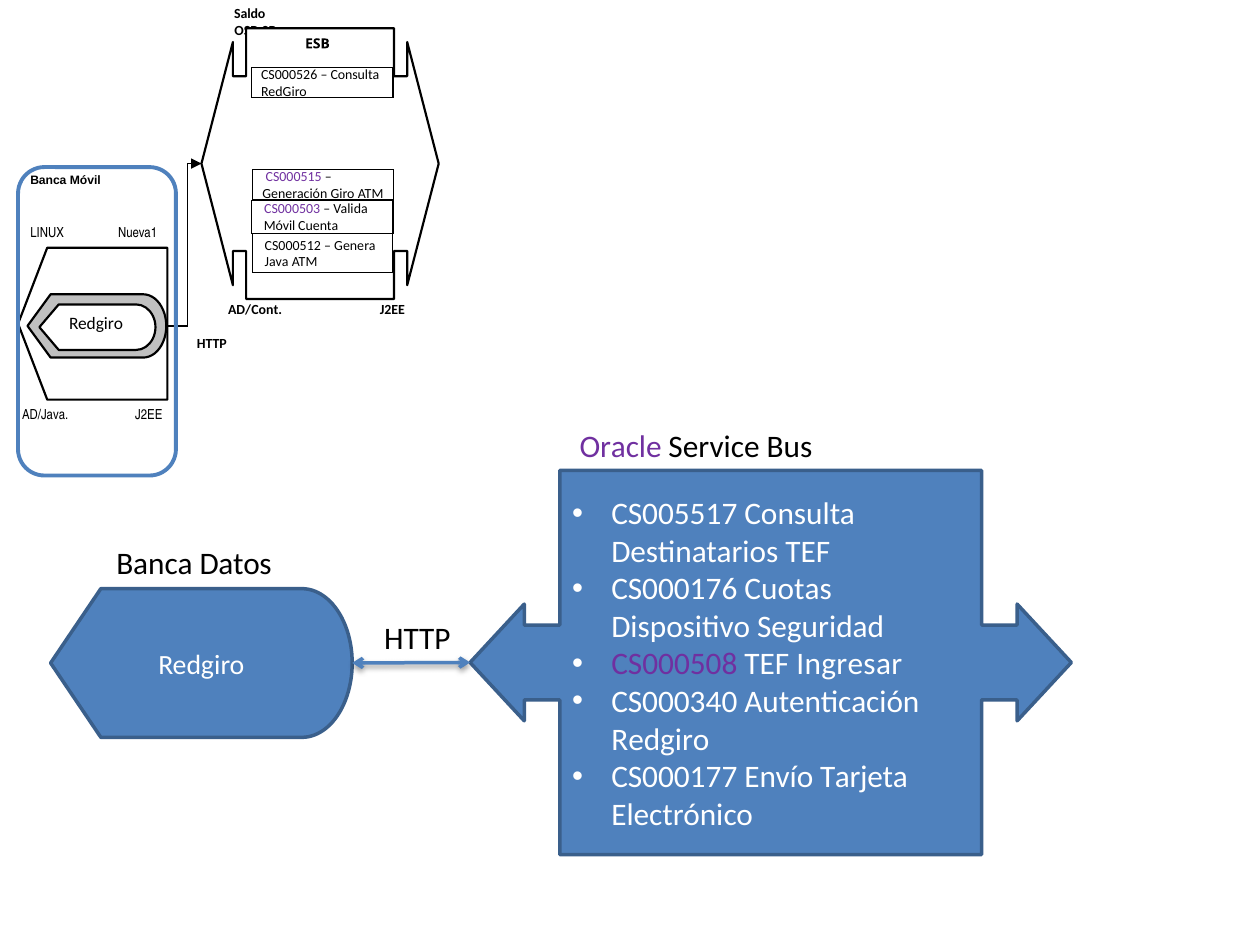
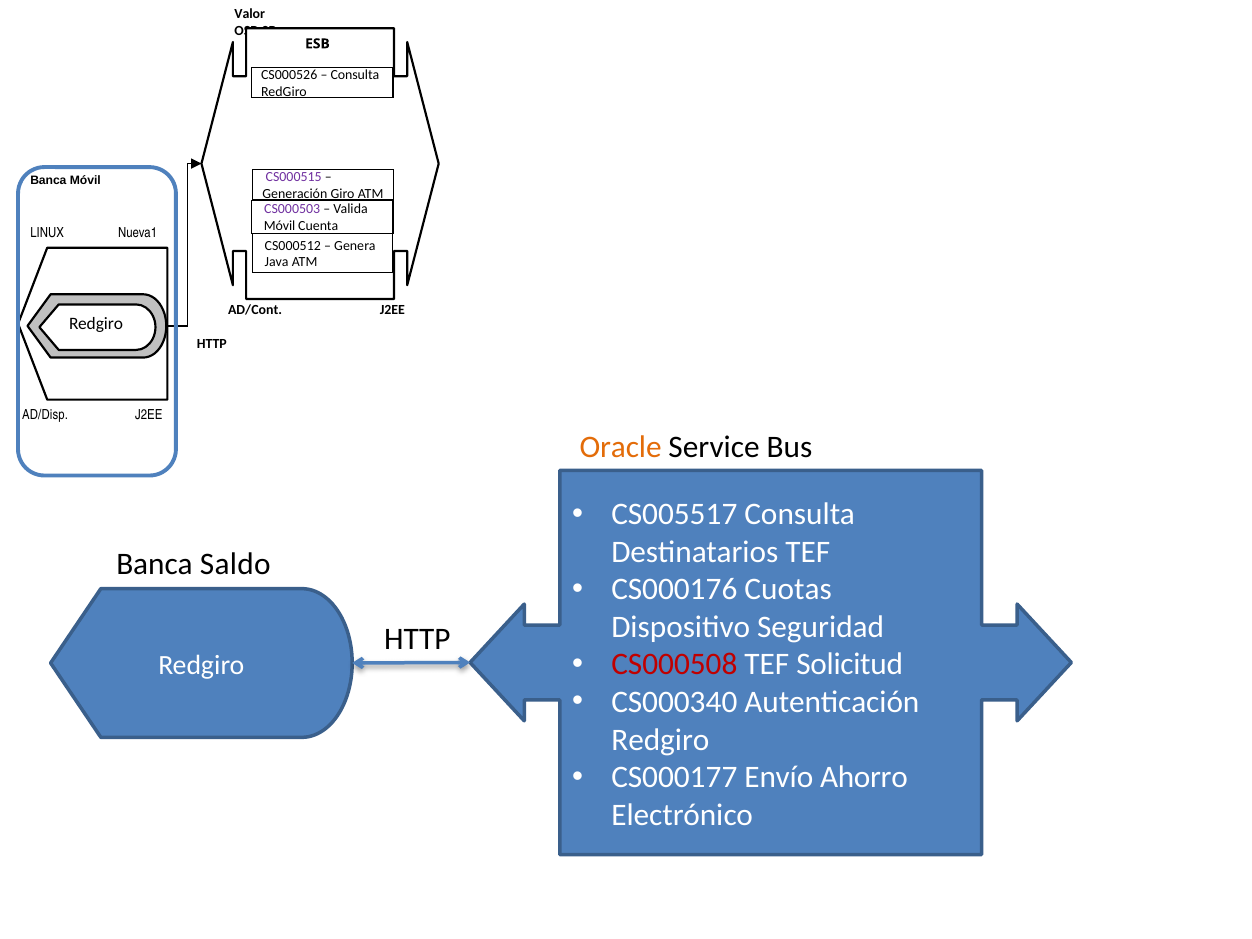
Saldo: Saldo -> Valor
AD/Java: AD/Java -> AD/Disp
Oracle colour: purple -> orange
Datos: Datos -> Saldo
CS000508 colour: purple -> red
Ingresar: Ingresar -> Solicitud
Tarjeta: Tarjeta -> Ahorro
